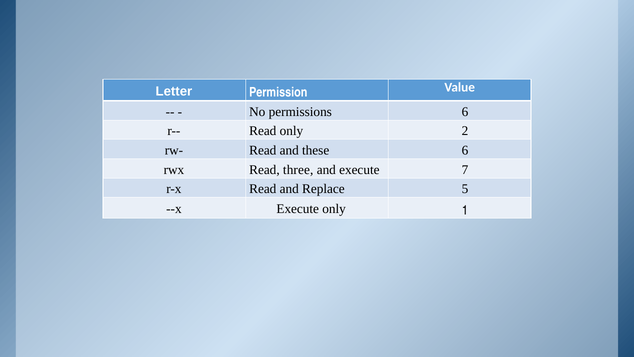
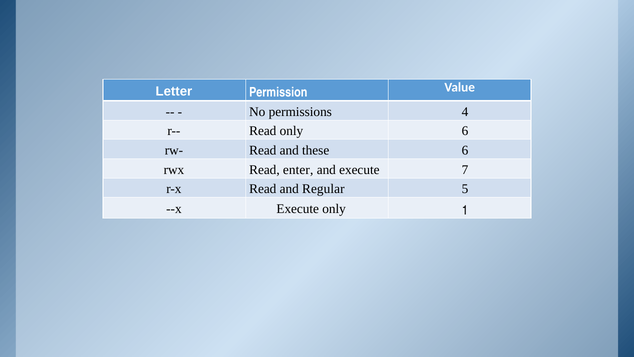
permissions 6: 6 -> 4
only 2: 2 -> 6
three: three -> enter
Replace: Replace -> Regular
